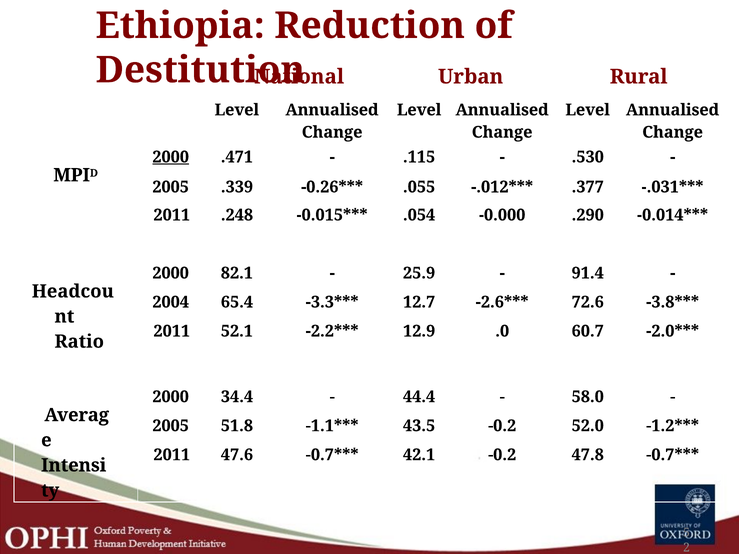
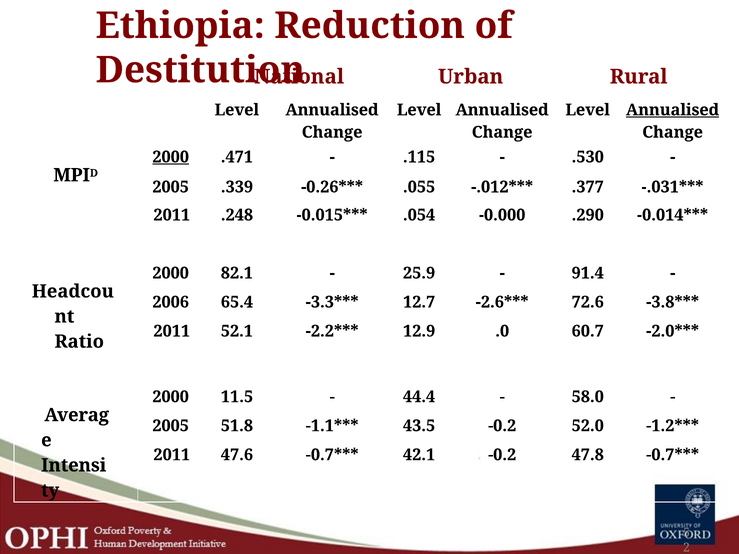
Annualised at (673, 110) underline: none -> present
2004: 2004 -> 2006
34.4: 34.4 -> 11.5
